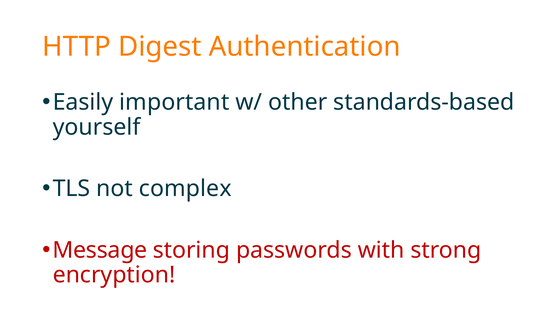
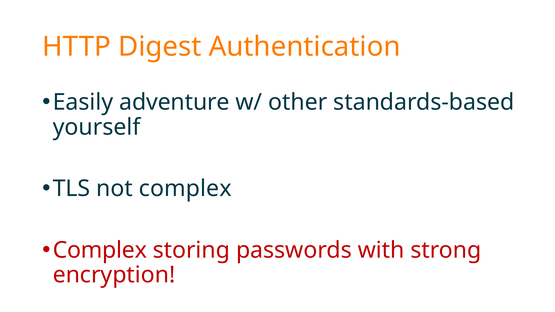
important: important -> adventure
Message at (100, 250): Message -> Complex
